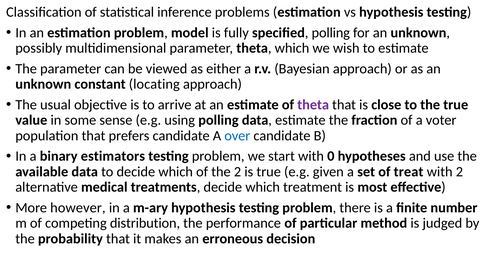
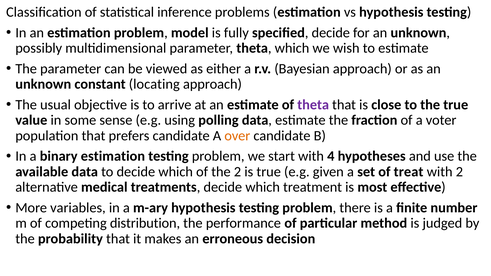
specified polling: polling -> decide
over colour: blue -> orange
binary estimators: estimators -> estimation
0: 0 -> 4
however: however -> variables
